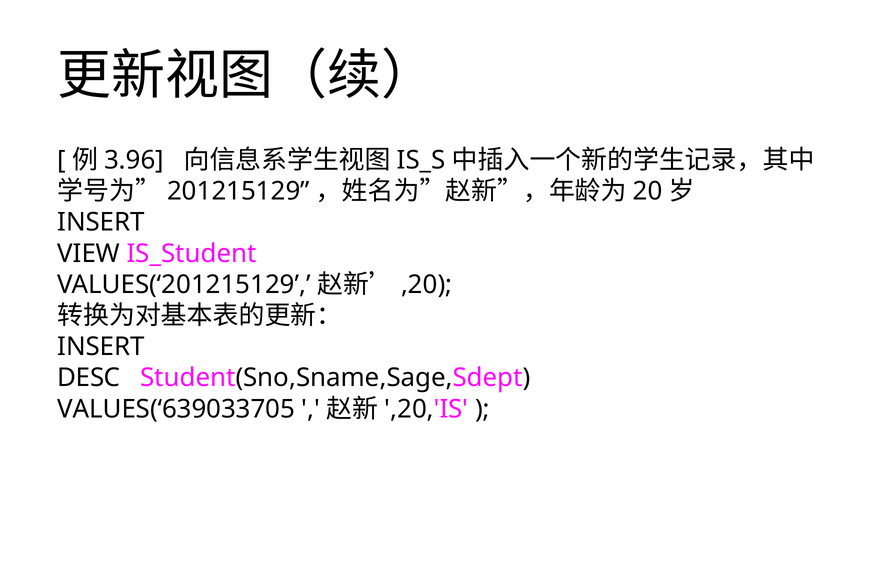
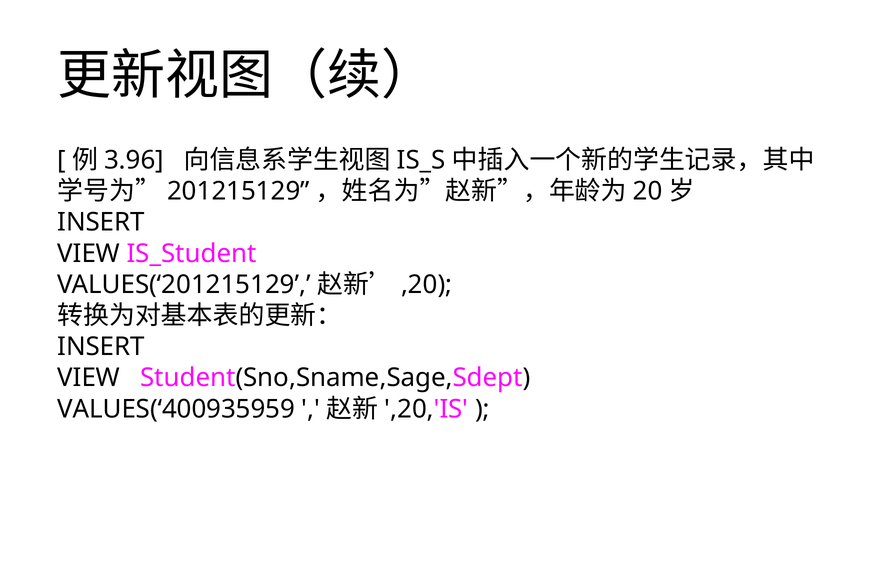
DESC at (89, 378): DESC -> VIEW
VALUES(‘639033705: VALUES(‘639033705 -> VALUES(‘400935959
